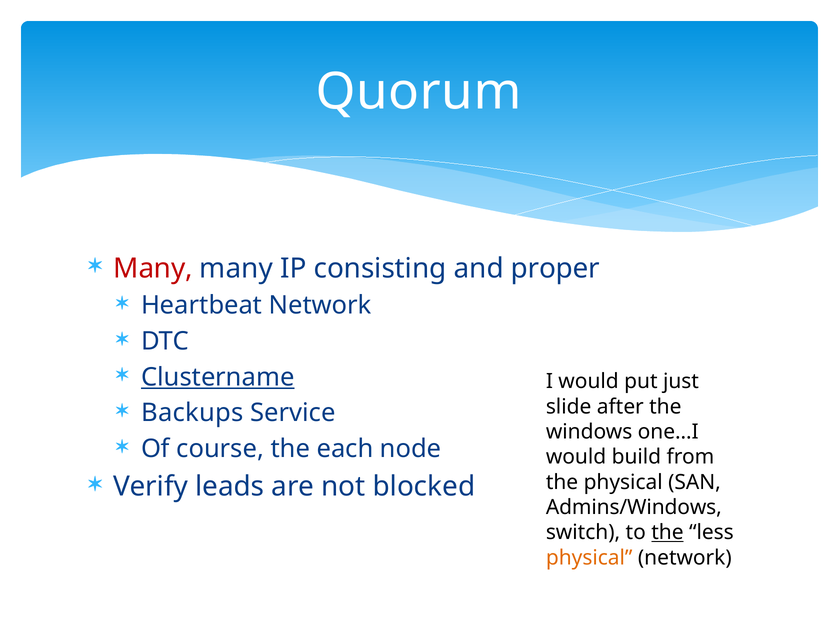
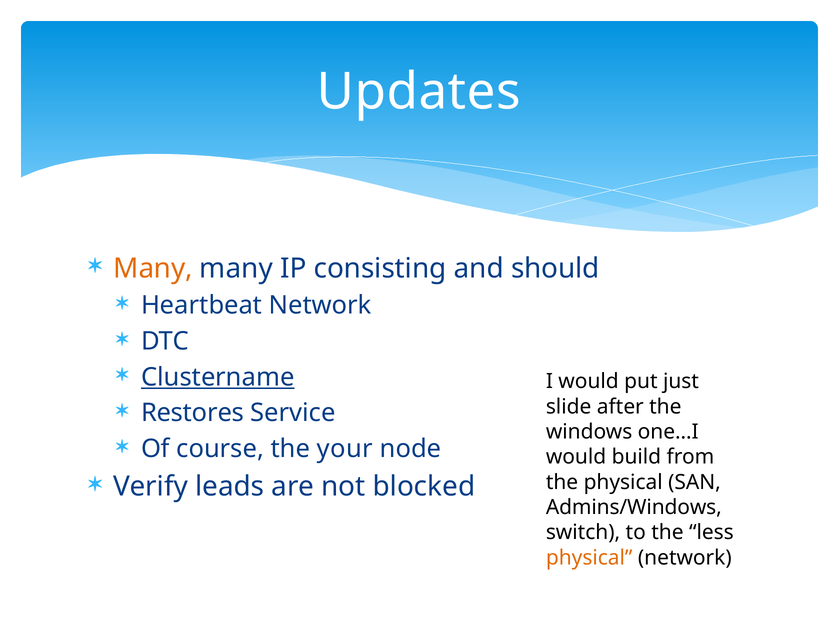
Quorum: Quorum -> Updates
Many at (153, 268) colour: red -> orange
proper: proper -> should
Backups: Backups -> Restores
each: each -> your
the at (667, 532) underline: present -> none
